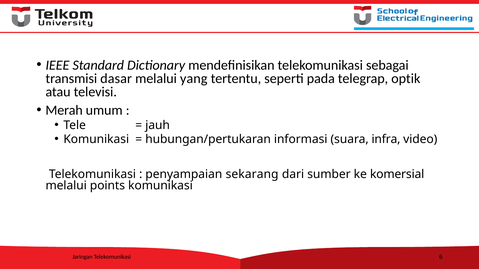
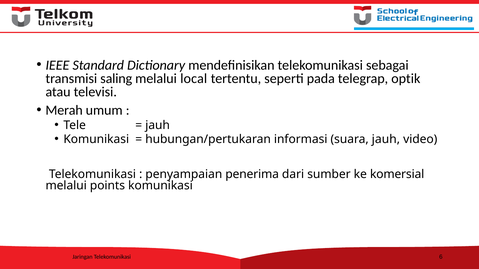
dasar: dasar -> saling
yang: yang -> local
suara infra: infra -> jauh
sekarang: sekarang -> penerima
